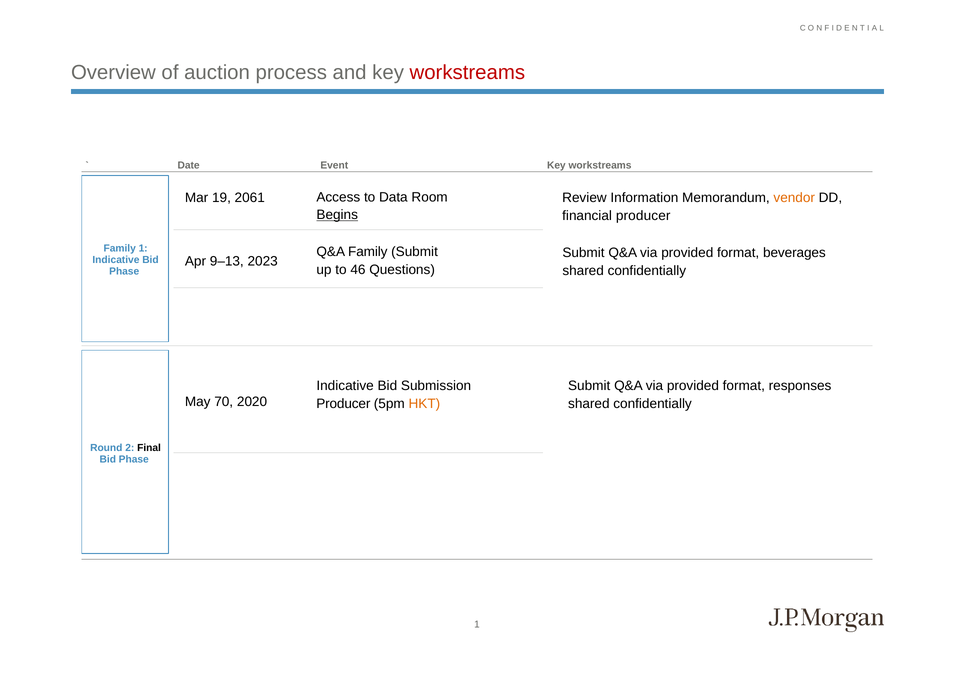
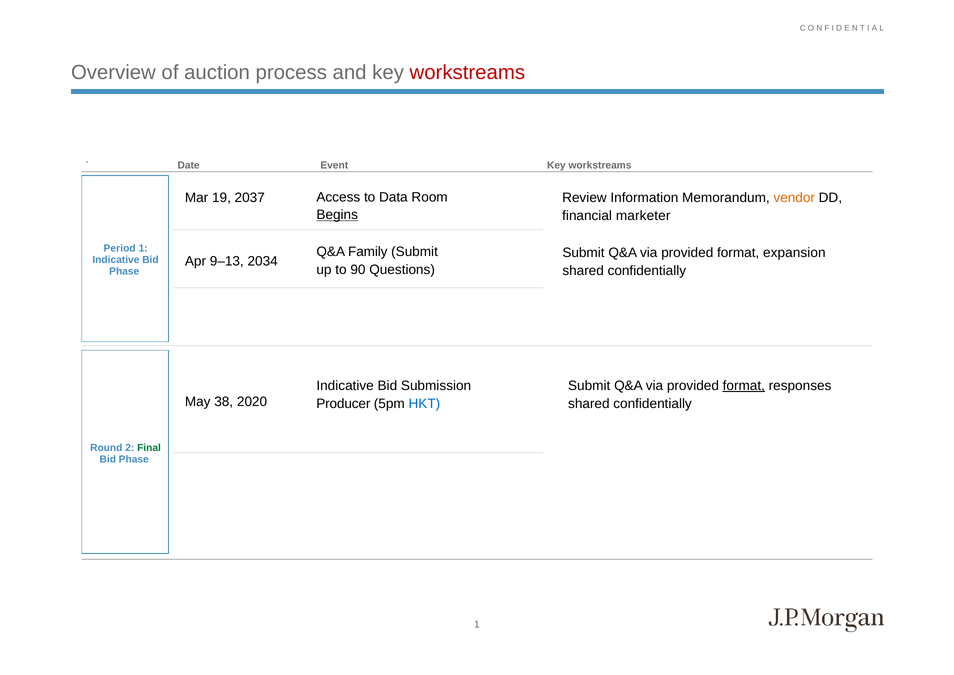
2061: 2061 -> 2037
financial producer: producer -> marketer
Family at (120, 248): Family -> Period
beverages: beverages -> expansion
2023: 2023 -> 2034
46: 46 -> 90
format at (744, 386) underline: none -> present
70: 70 -> 38
HKT colour: orange -> blue
Final colour: black -> green
